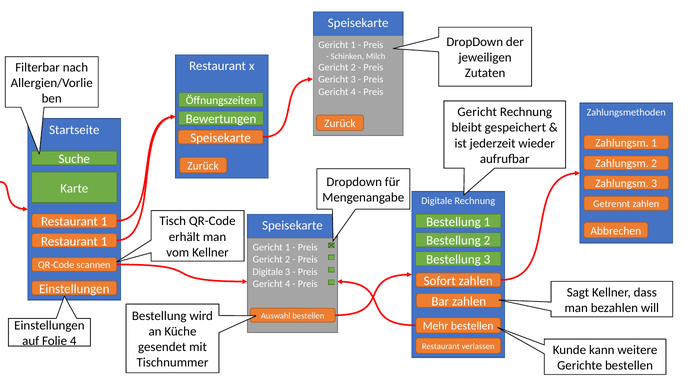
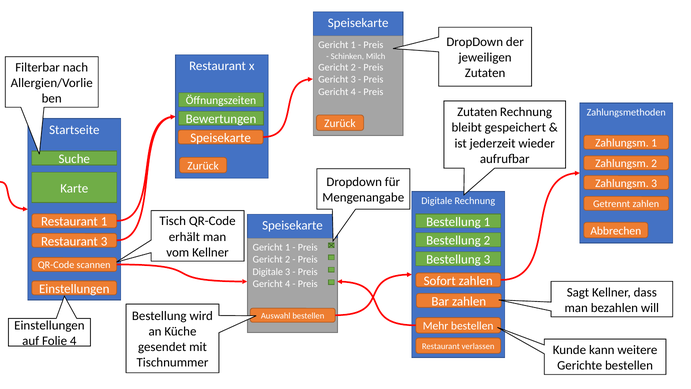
Gericht at (477, 112): Gericht -> Zutaten
1 at (104, 241): 1 -> 3
